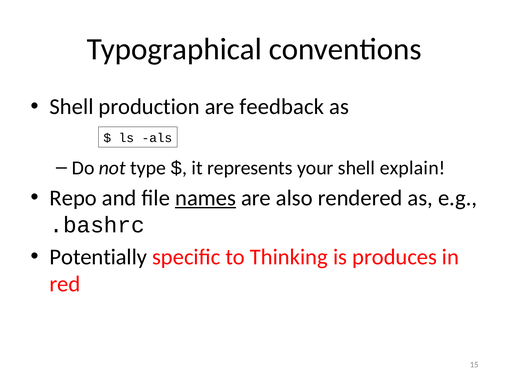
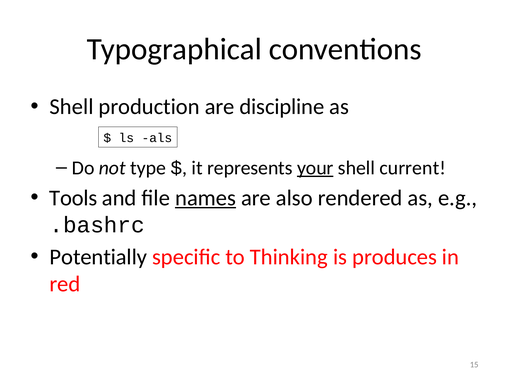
feedback: feedback -> discipline
your underline: none -> present
explain: explain -> current
Repo: Repo -> Tools
